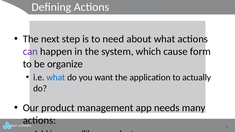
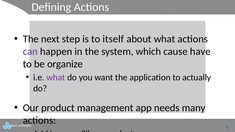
to need: need -> itself
form: form -> have
what at (56, 78) colour: blue -> purple
